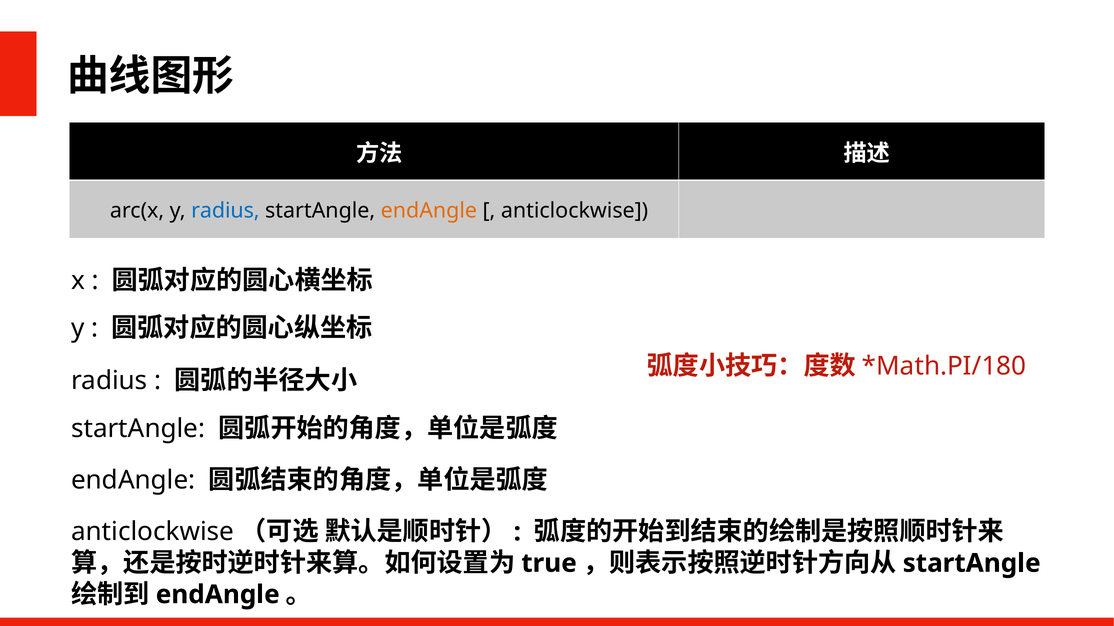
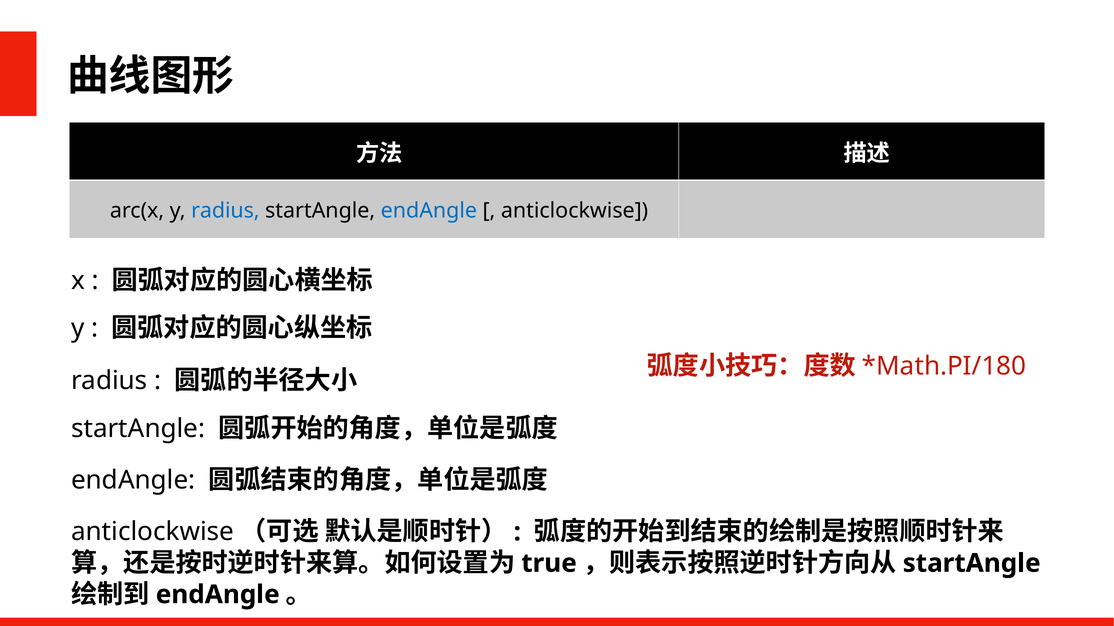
endAngle at (429, 211) colour: orange -> blue
